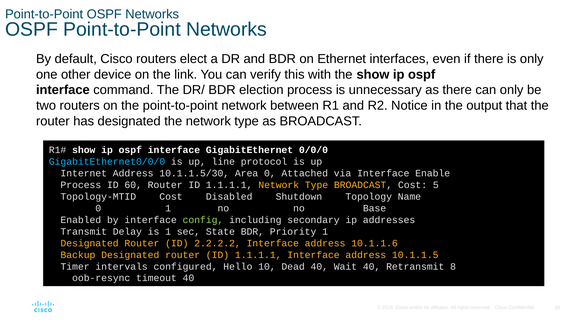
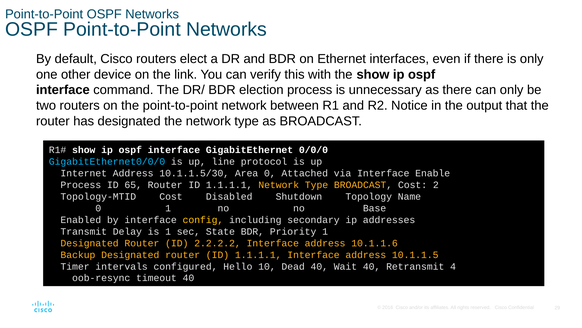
60: 60 -> 65
5: 5 -> 2
config colour: light green -> yellow
8: 8 -> 4
